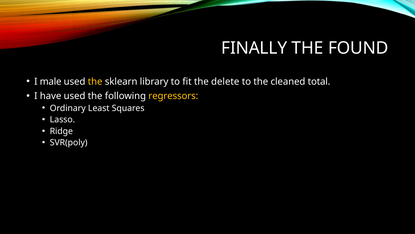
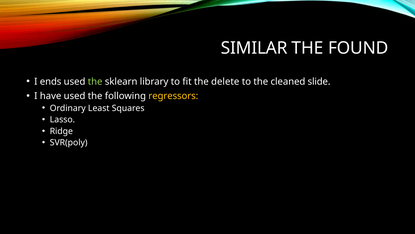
FINALLY: FINALLY -> SIMILAR
male: male -> ends
the at (95, 81) colour: yellow -> light green
total: total -> slide
